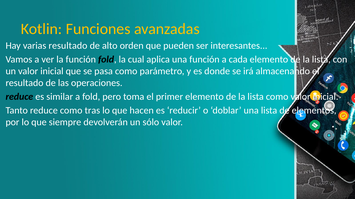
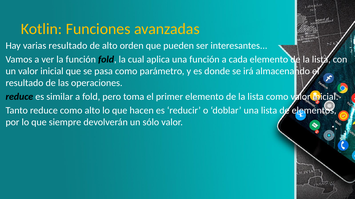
como tras: tras -> alto
